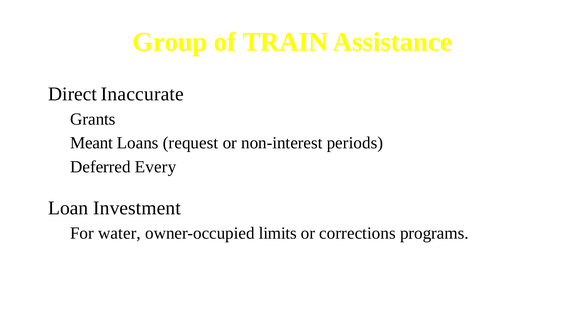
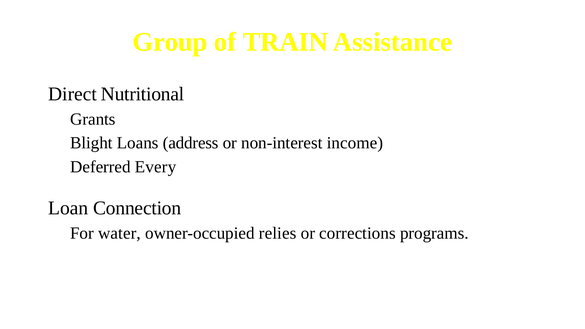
Inaccurate: Inaccurate -> Nutritional
Meant: Meant -> Blight
request: request -> address
periods: periods -> income
Investment: Investment -> Connection
limits: limits -> relies
